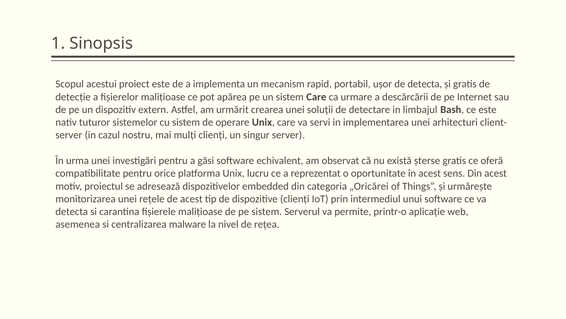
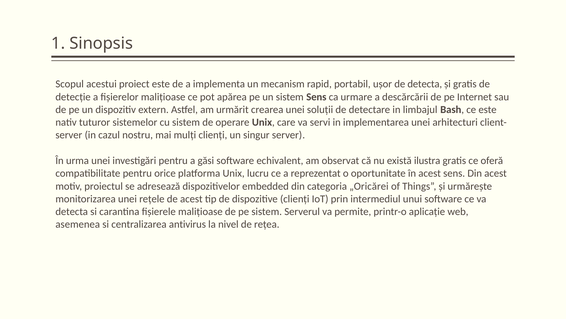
sistem Care: Care -> Sens
șterse: șterse -> ilustra
malware: malware -> antivirus
